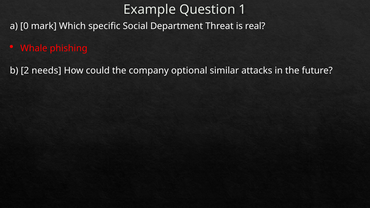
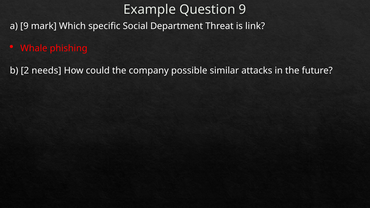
Question 1: 1 -> 9
a 0: 0 -> 9
real: real -> link
optional: optional -> possible
